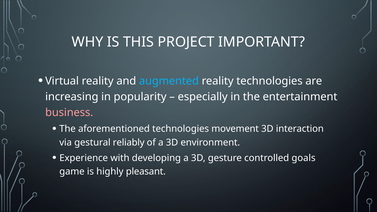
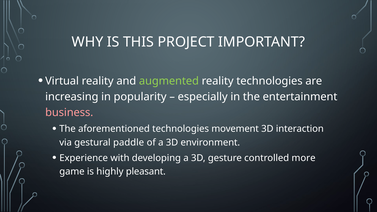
augmented colour: light blue -> light green
reliably: reliably -> paddle
goals: goals -> more
